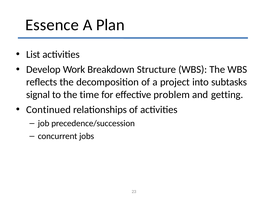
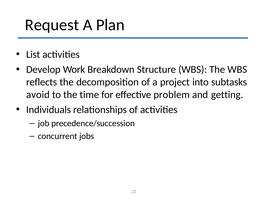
Essence: Essence -> Request
signal: signal -> avoid
Continued: Continued -> Individuals
